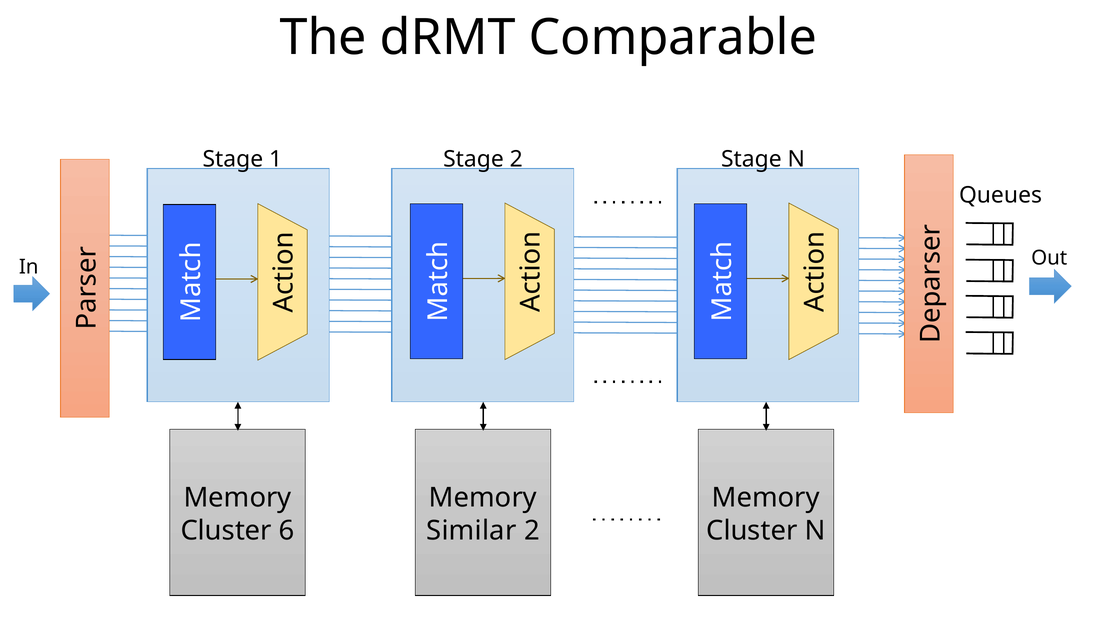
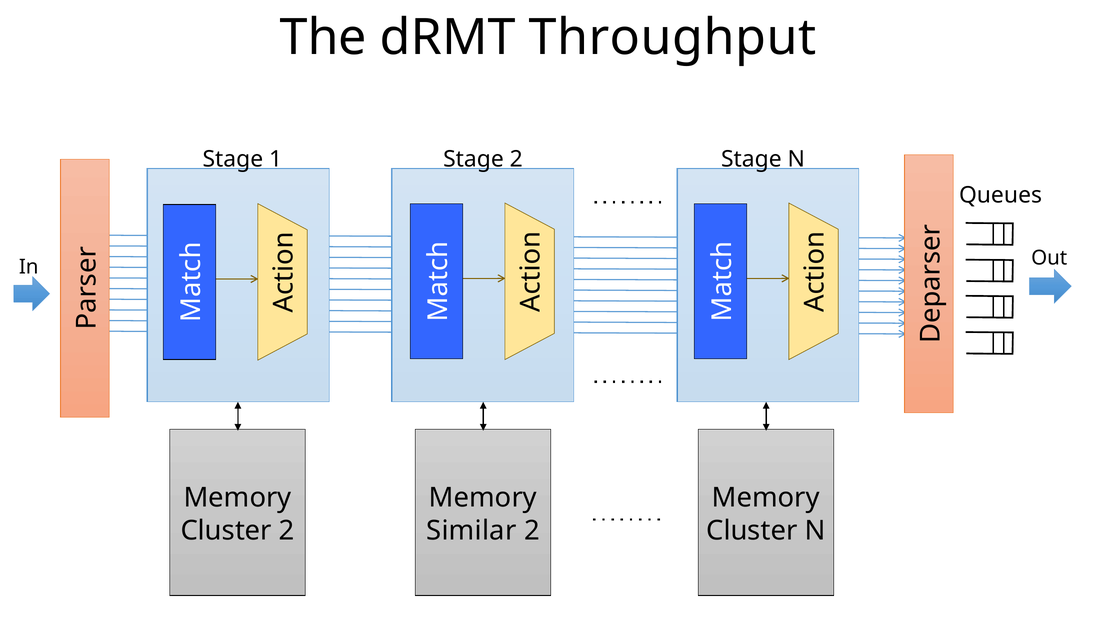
Comparable: Comparable -> Throughput
Cluster 6: 6 -> 2
